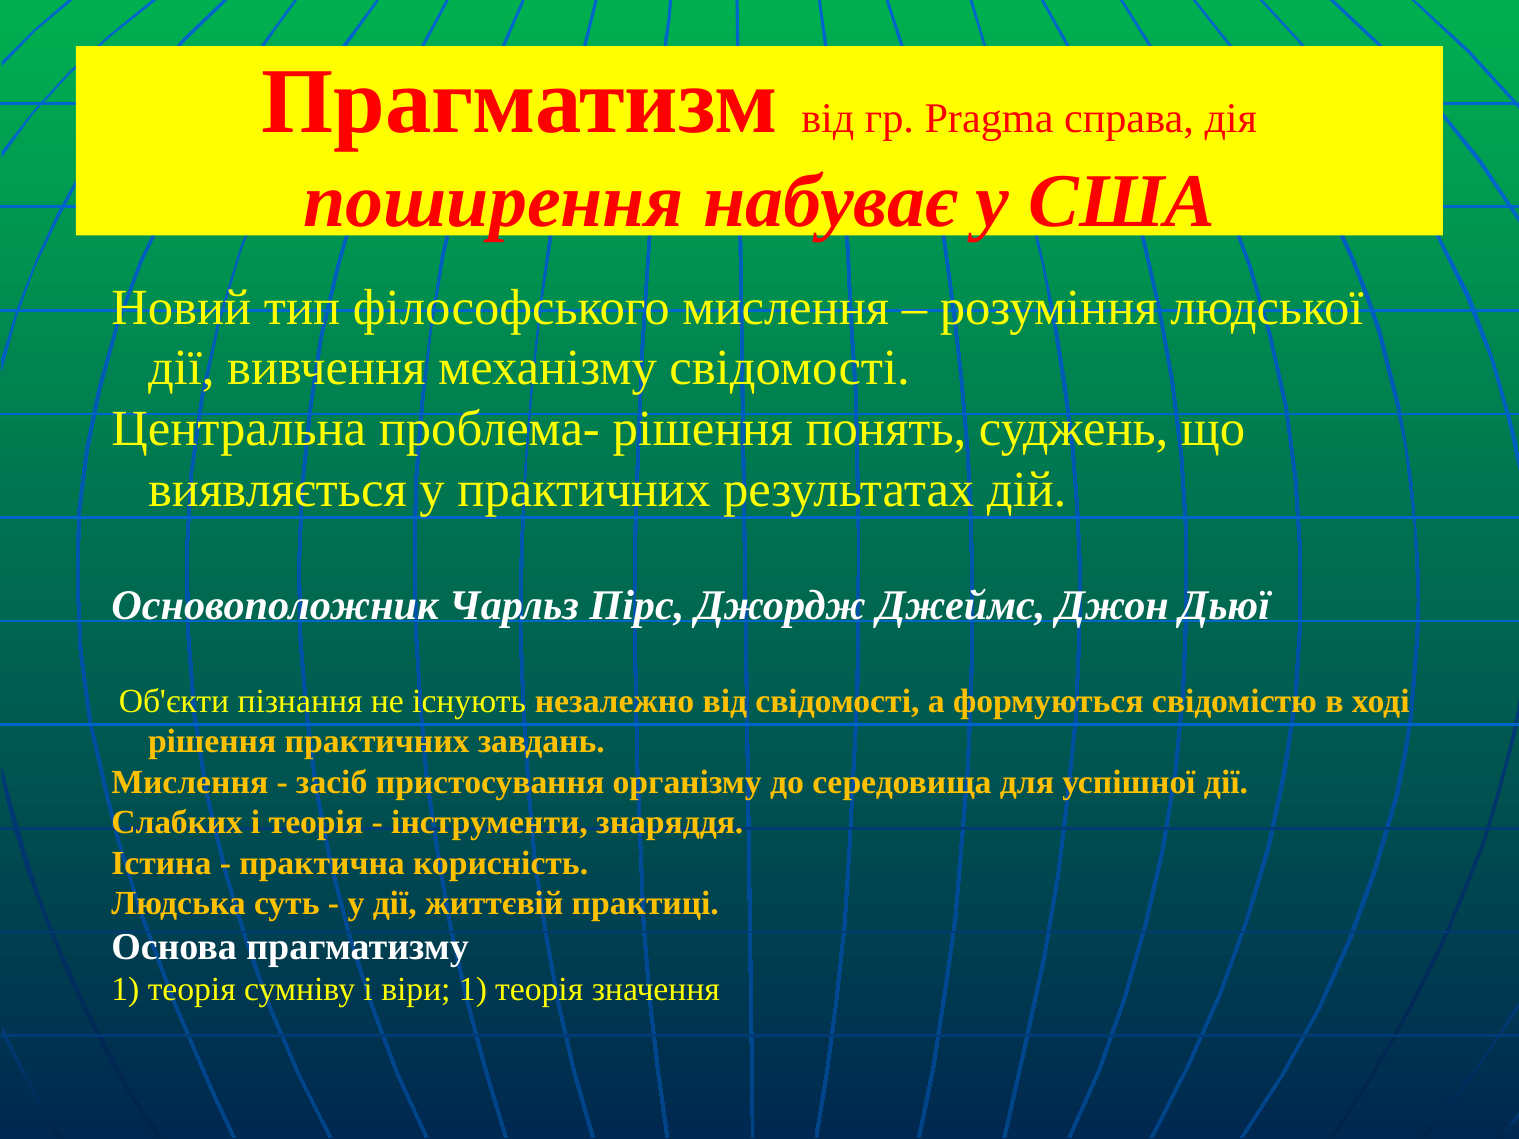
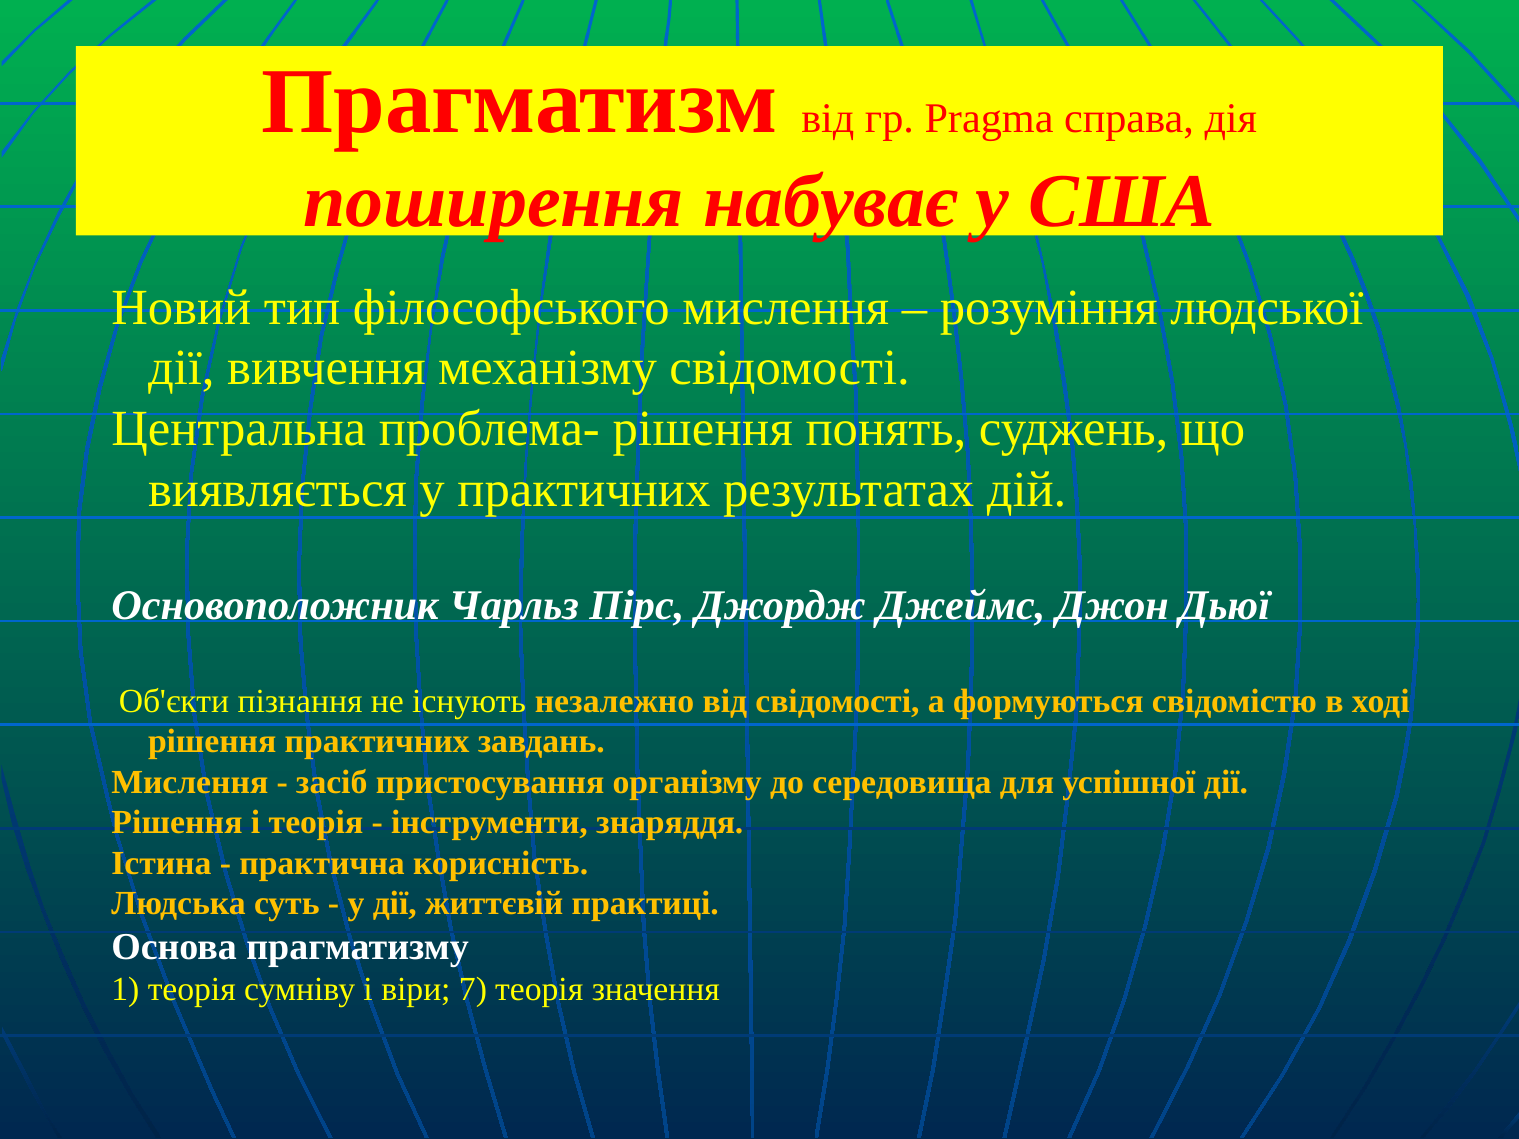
Слабких at (177, 823): Слабких -> Рішення
віри 1: 1 -> 7
